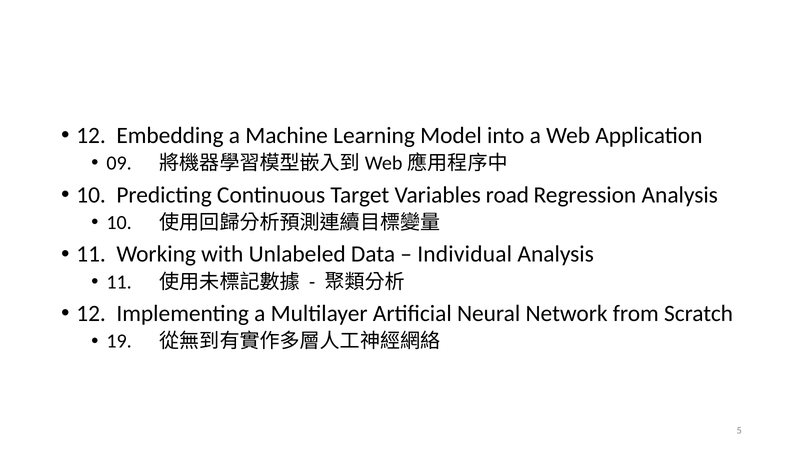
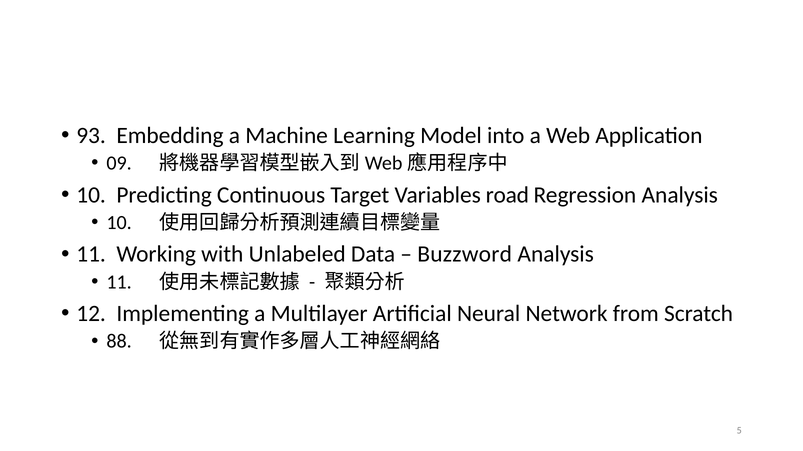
12 at (91, 136): 12 -> 93
Individual: Individual -> Buzzword
19: 19 -> 88
